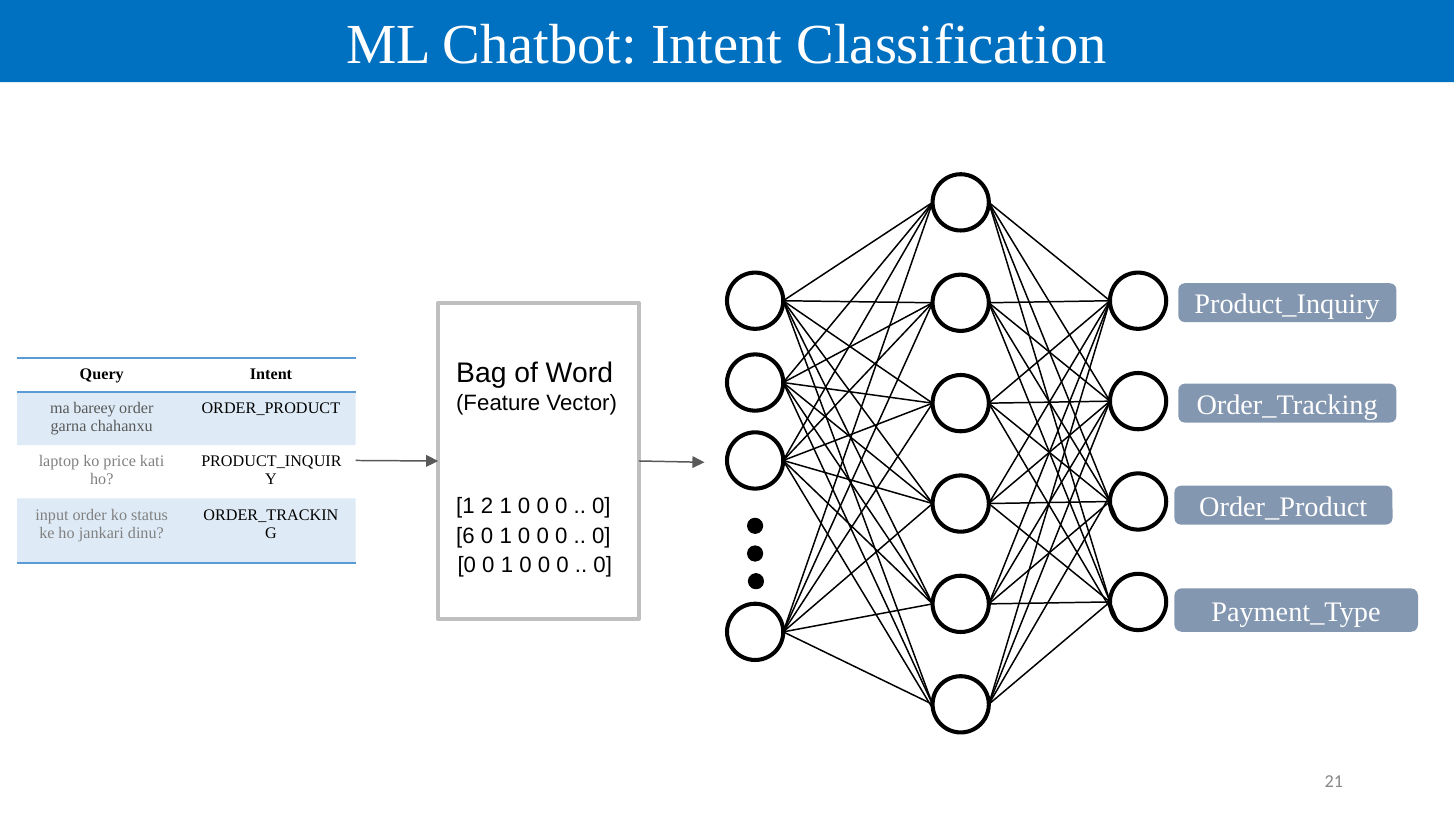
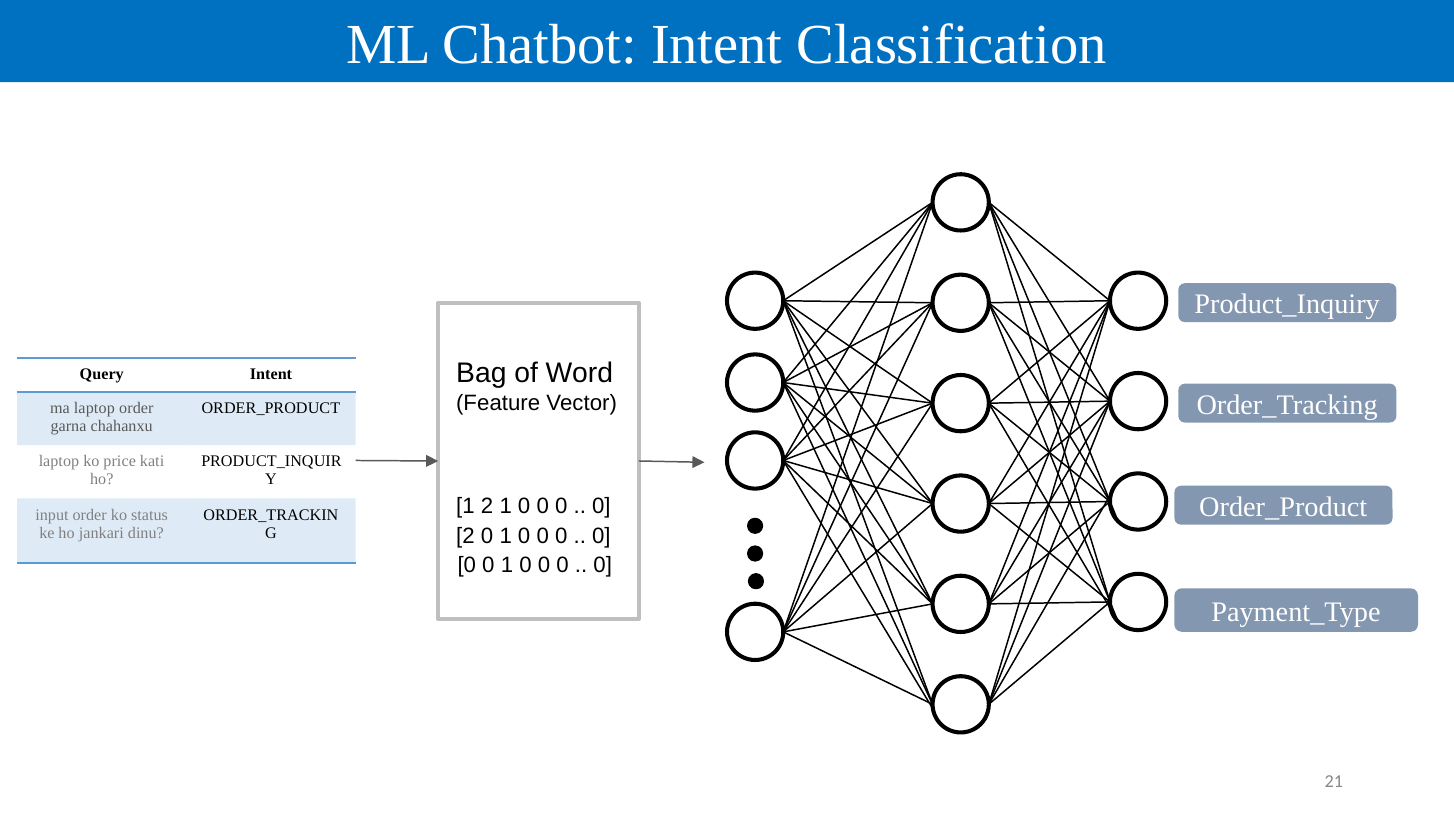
ma bareey: bareey -> laptop
6 at (465, 536): 6 -> 2
